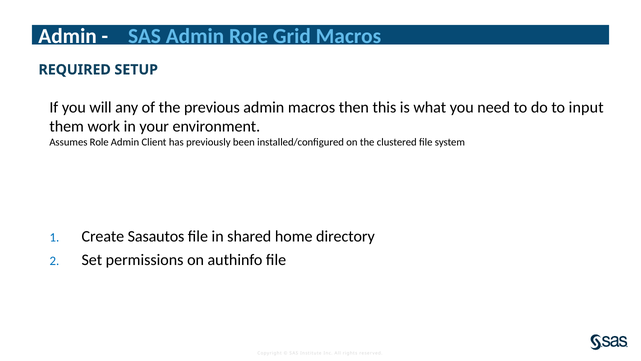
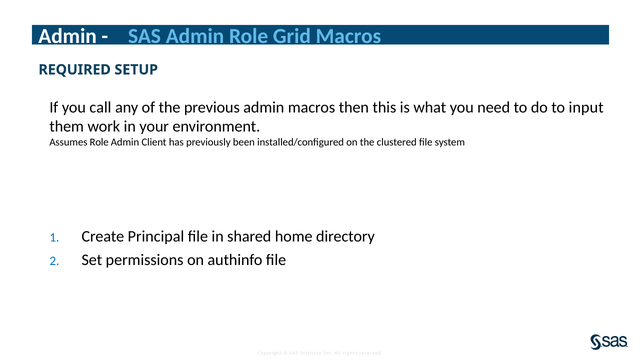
will: will -> call
Sasautos: Sasautos -> Principal
